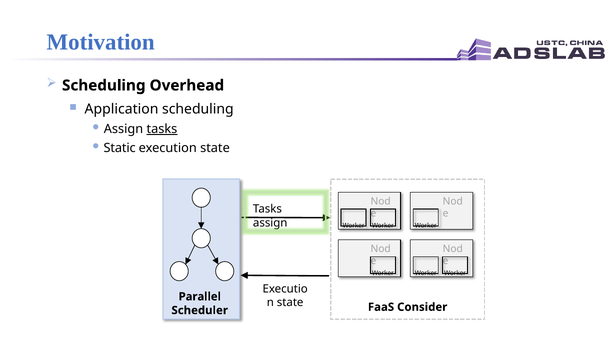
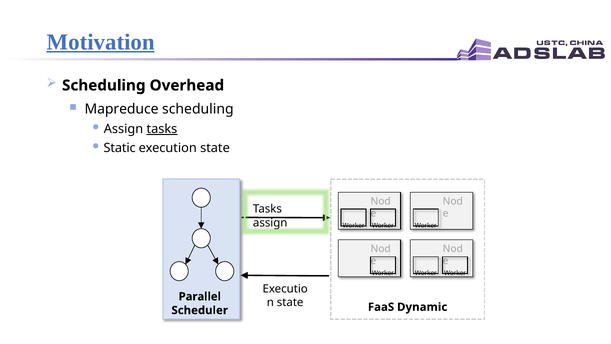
Motivation underline: none -> present
Application: Application -> Mapreduce
Consider: Consider -> Dynamic
